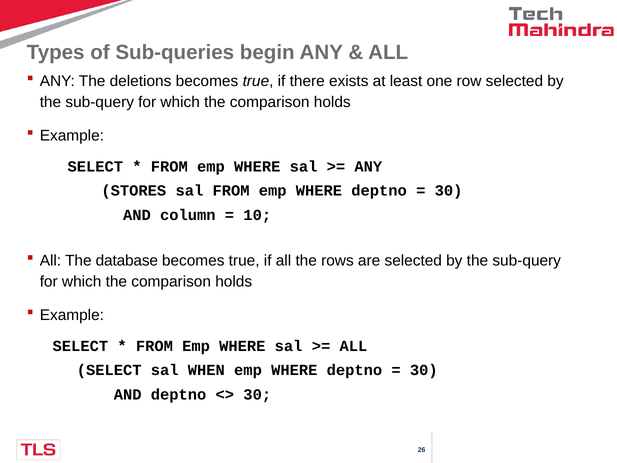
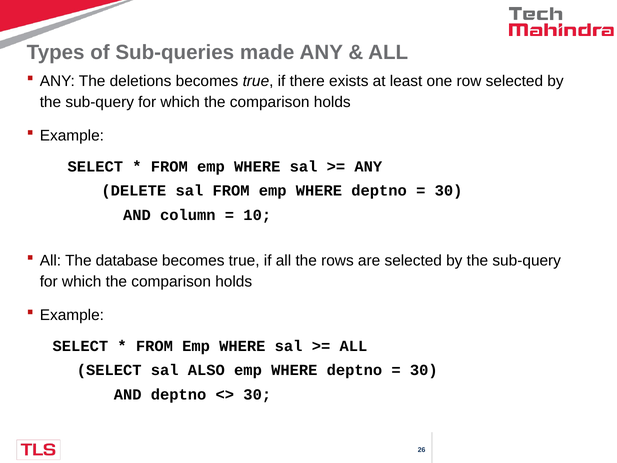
begin: begin -> made
STORES: STORES -> DELETE
WHEN: WHEN -> ALSO
